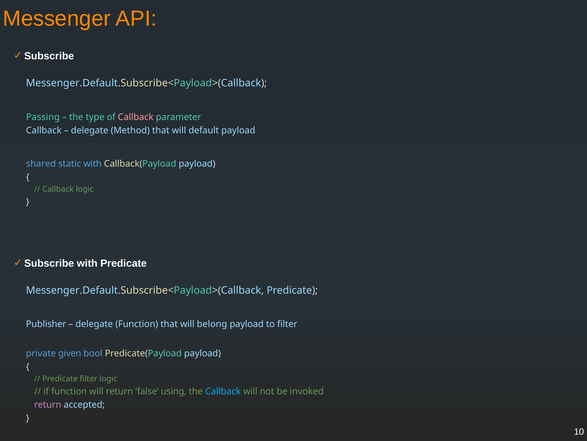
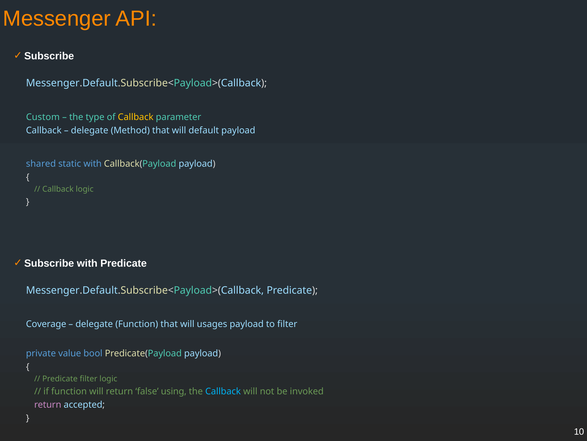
Passing: Passing -> Custom
Callback at (136, 117) colour: pink -> yellow
Publisher: Publisher -> Coverage
belong: belong -> usages
given: given -> value
